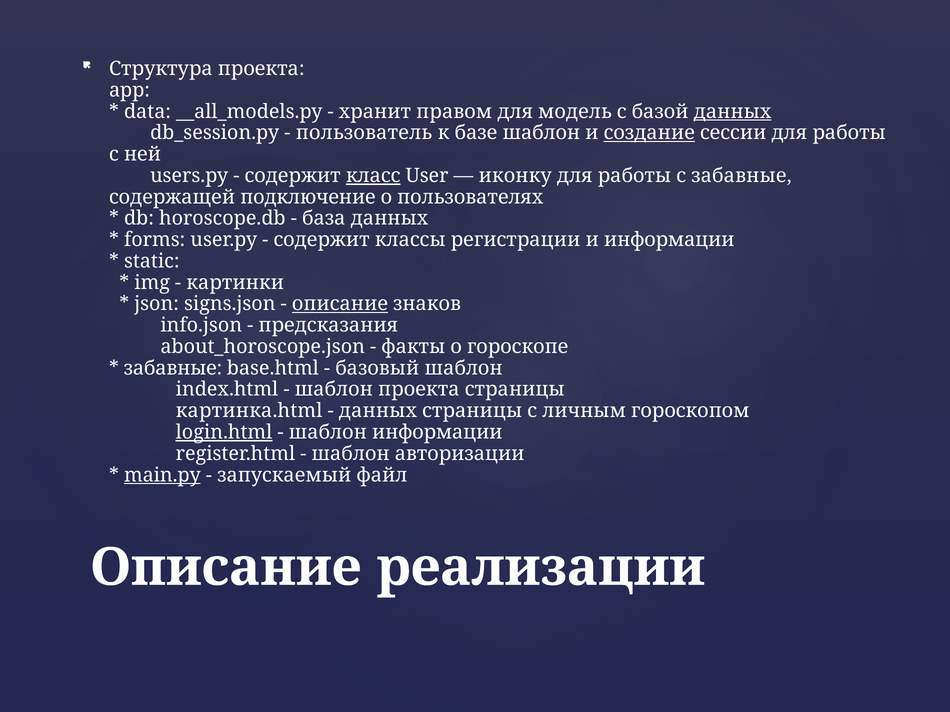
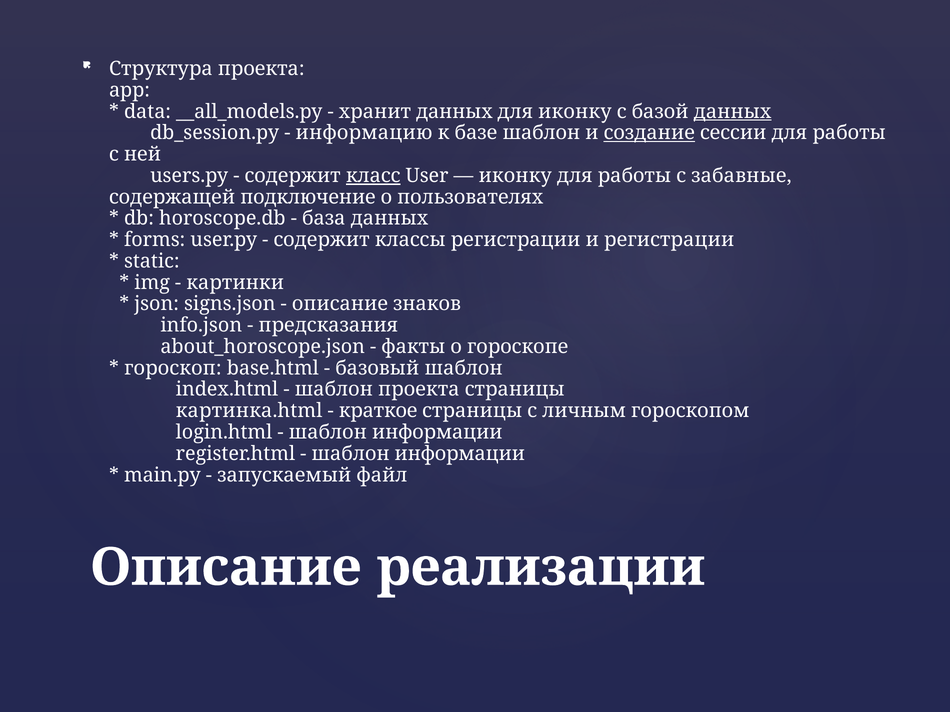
хранит правом: правом -> данных
для модель: модель -> иконку
пользователь: пользователь -> информацию
и информации: информации -> регистрации
описание at (340, 304) underline: present -> none
забавные at (173, 368): забавные -> гороскоп
данных at (378, 411): данных -> краткое
login.html underline: present -> none
авторизации at (460, 454): авторизации -> информации
main.py underline: present -> none
